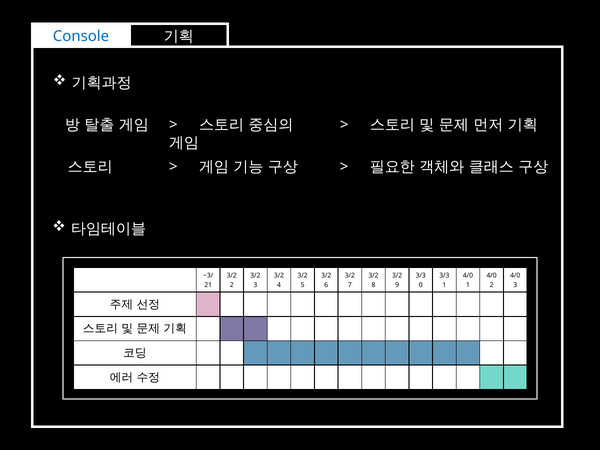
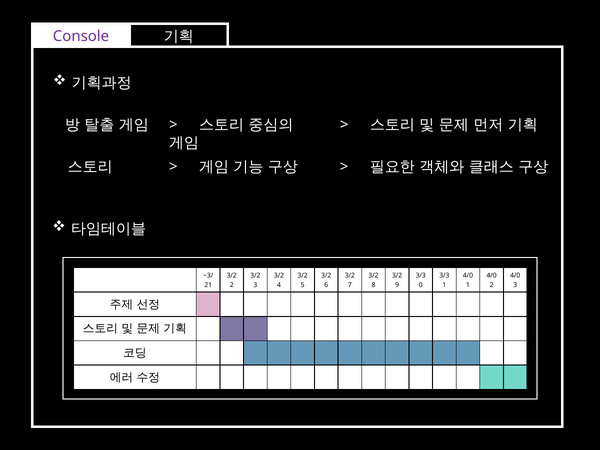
Console colour: blue -> purple
